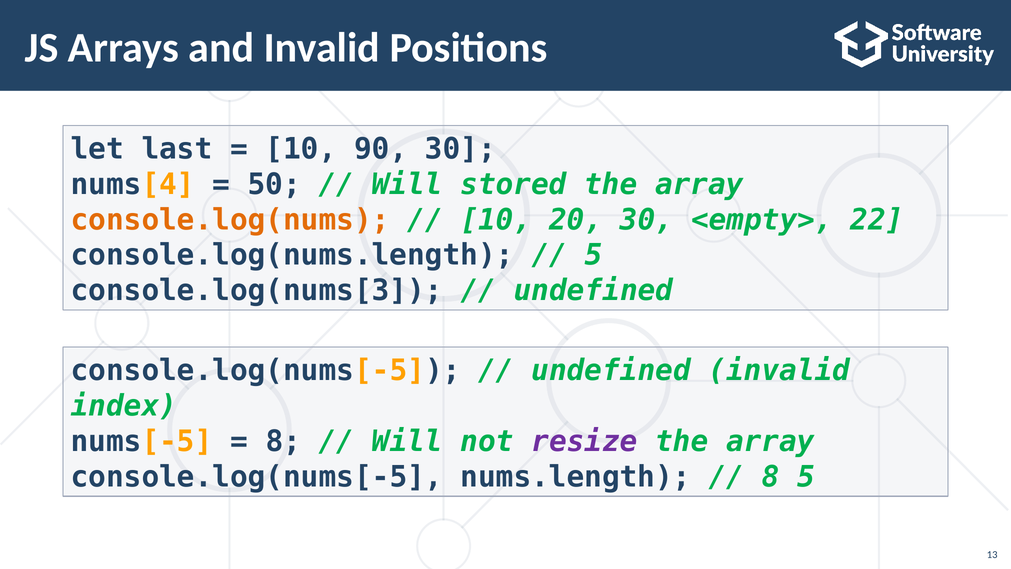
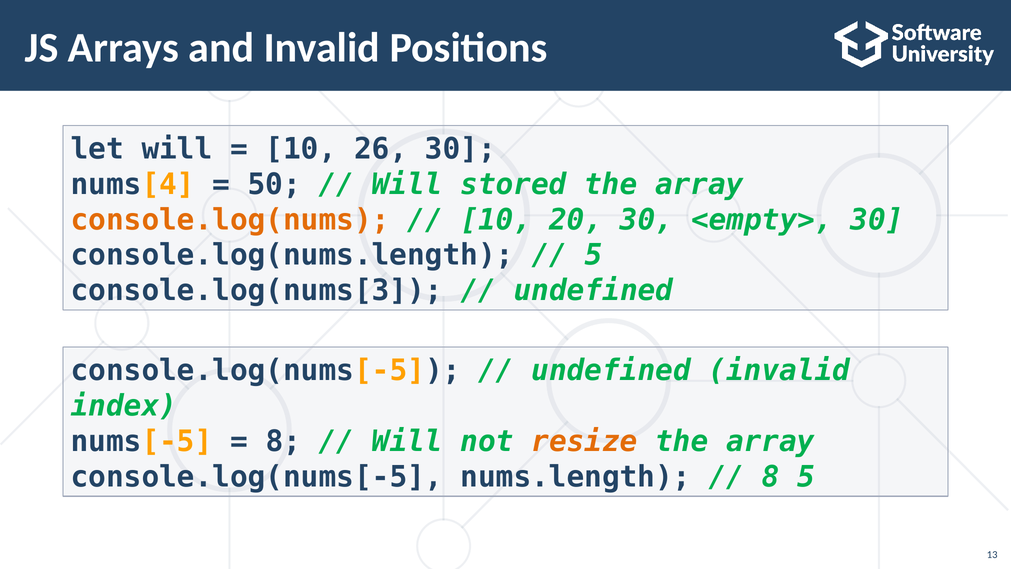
let last: last -> will
90: 90 -> 26
<empty> 22: 22 -> 30
resize colour: purple -> orange
